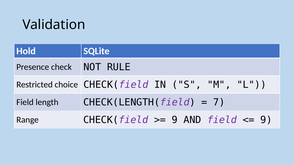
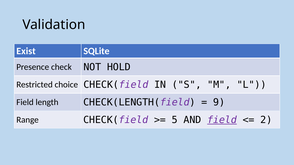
Hold: Hold -> Exist
RULE: RULE -> HOLD
7: 7 -> 9
9 at (175, 120): 9 -> 5
field at (222, 120) underline: none -> present
9 at (266, 120): 9 -> 2
